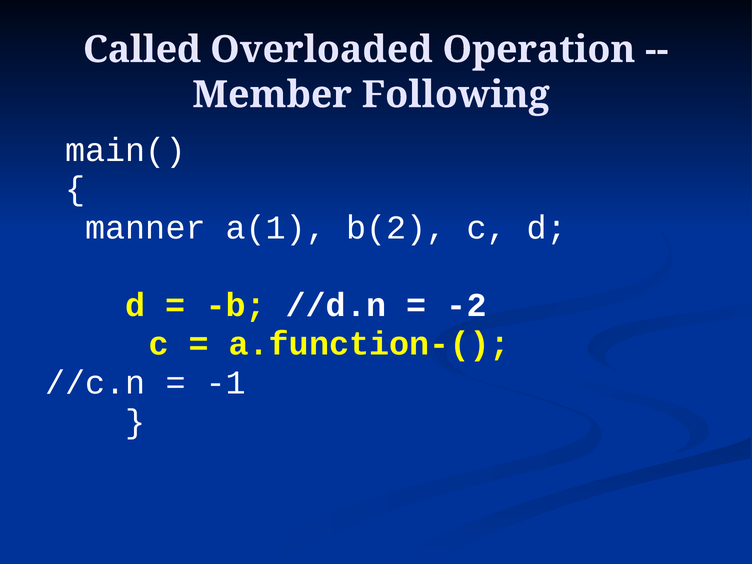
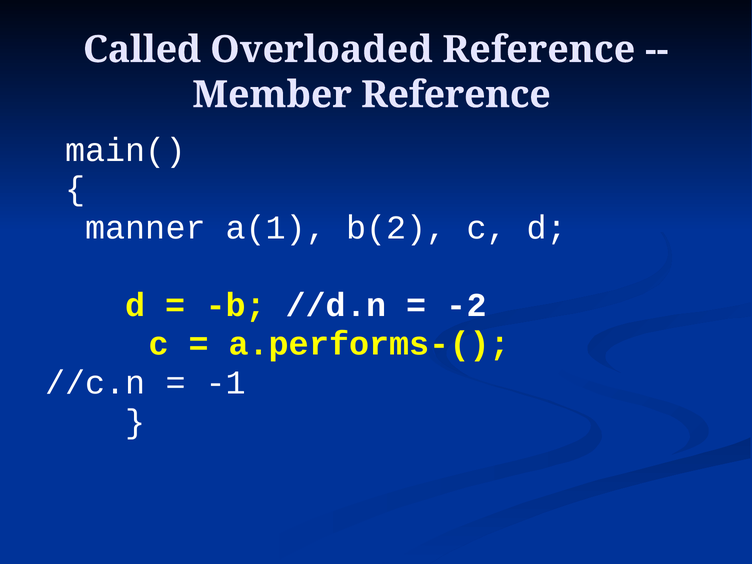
Overloaded Operation: Operation -> Reference
Member Following: Following -> Reference
a.function-(: a.function-( -> a.performs-(
